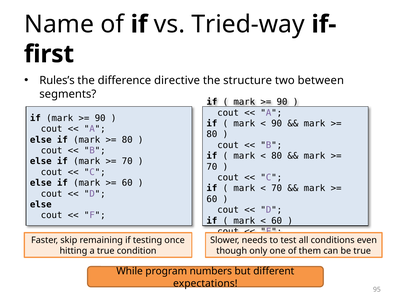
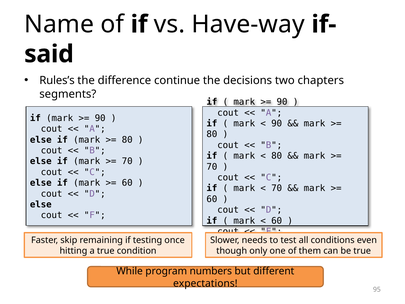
Tried-way: Tried-way -> Have-way
first: first -> said
directive: directive -> continue
structure: structure -> decisions
between: between -> chapters
